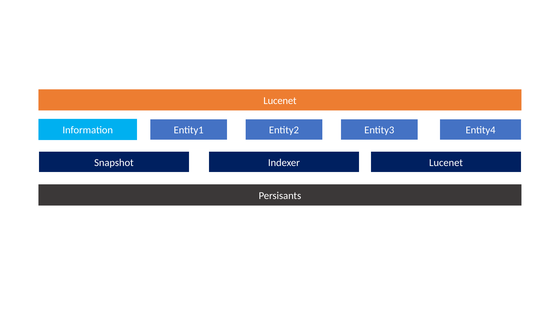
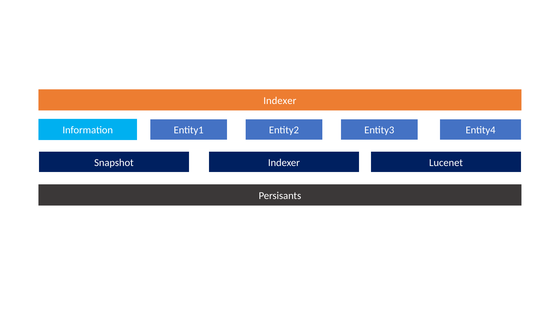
Lucenet at (280, 101): Lucenet -> Indexer
